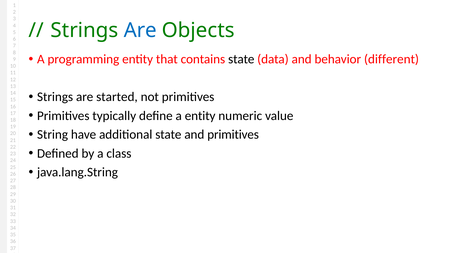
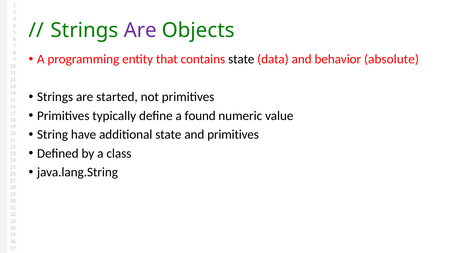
Are at (140, 30) colour: blue -> purple
different: different -> absolute
a entity: entity -> found
